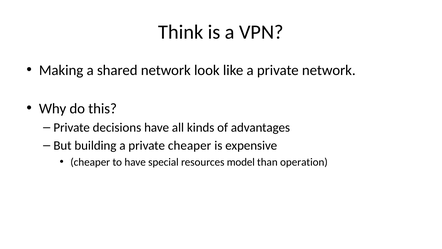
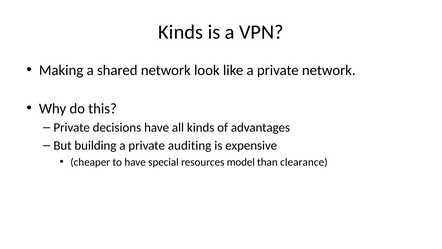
Think at (181, 32): Think -> Kinds
private cheaper: cheaper -> auditing
operation: operation -> clearance
